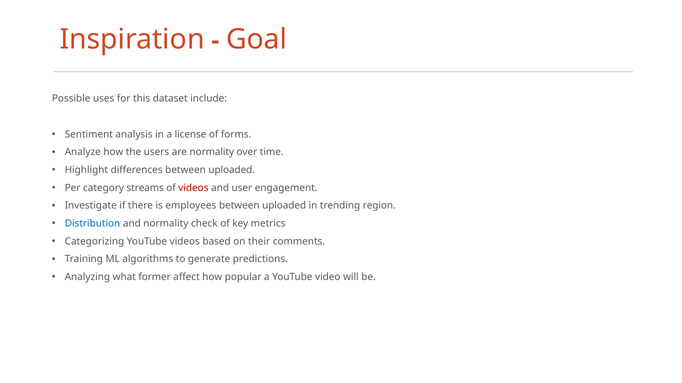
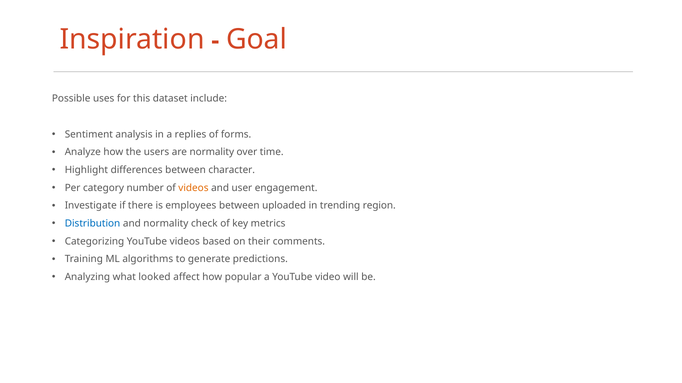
license: license -> replies
differences between uploaded: uploaded -> character
streams: streams -> number
videos at (193, 188) colour: red -> orange
former: former -> looked
